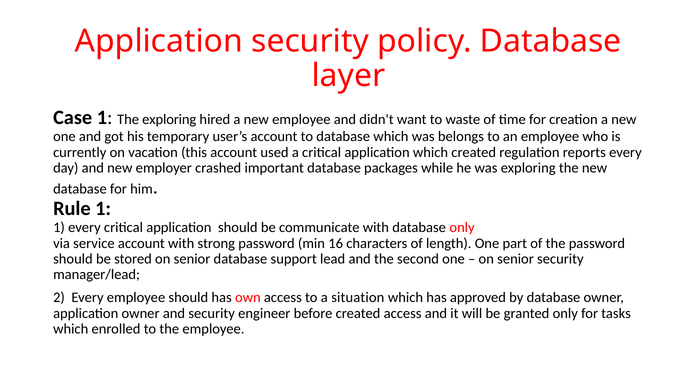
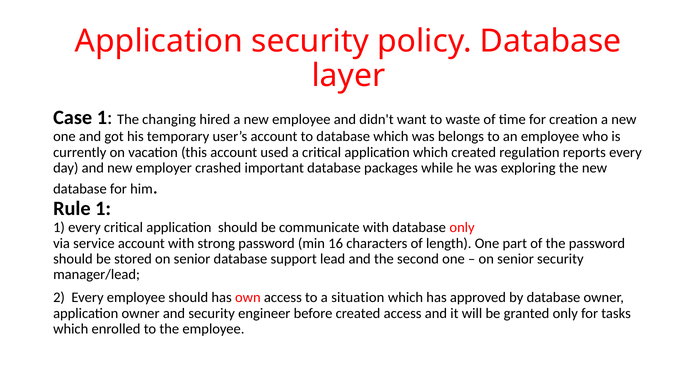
The exploring: exploring -> changing
